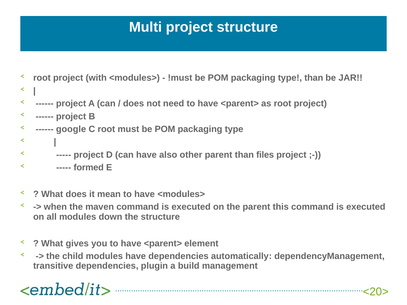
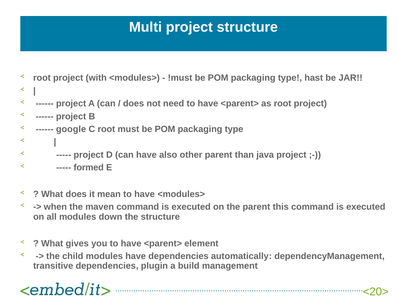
type than: than -> hast
files: files -> java
